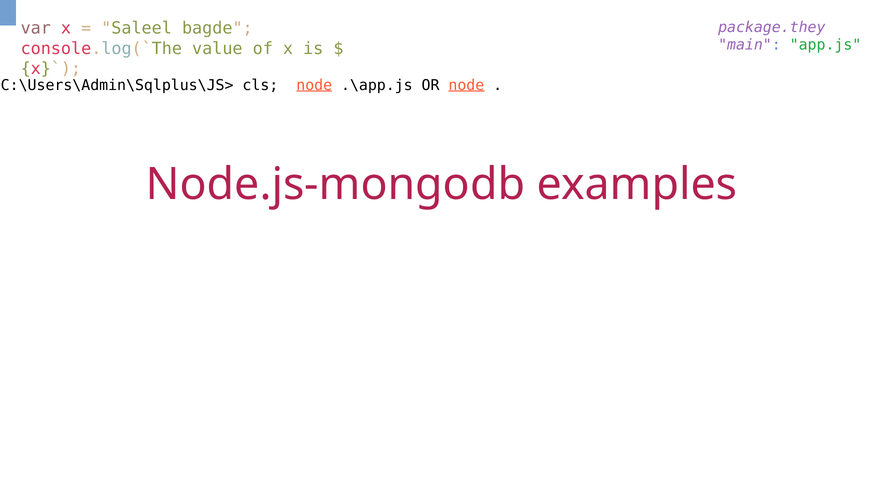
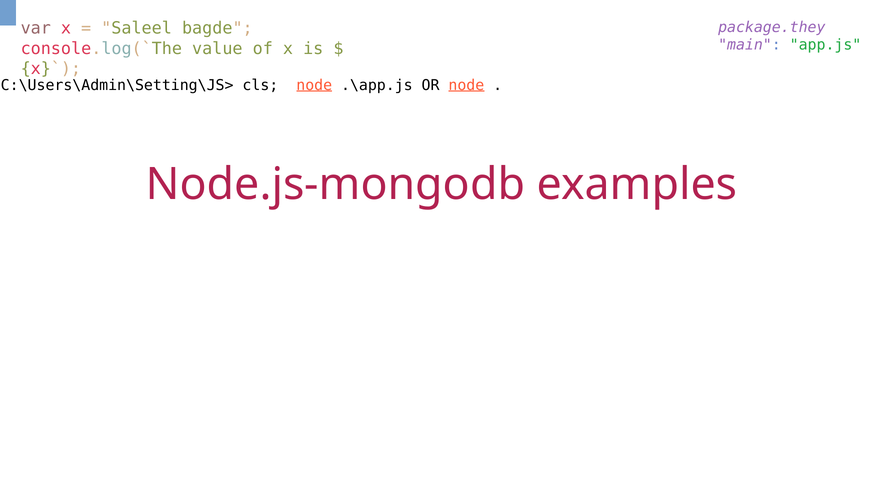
C:\Users\Admin\Sqlplus\JS>: C:\Users\Admin\Sqlplus\JS> -> C:\Users\Admin\Setting\JS>
